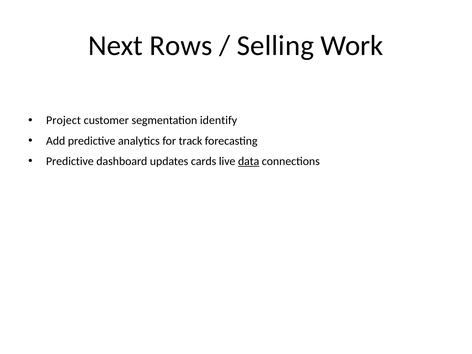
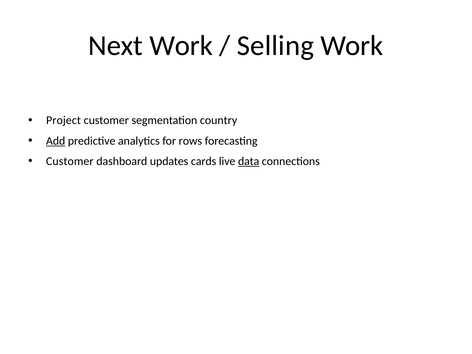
Next Rows: Rows -> Work
identify: identify -> country
Add underline: none -> present
track: track -> rows
Predictive at (70, 161): Predictive -> Customer
